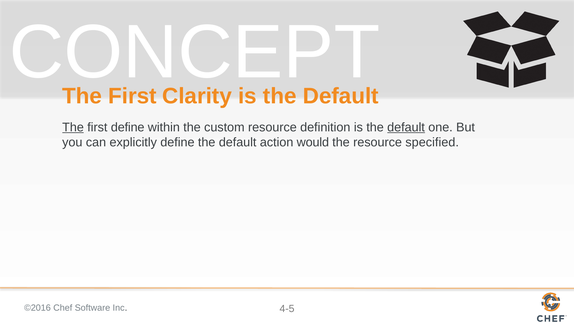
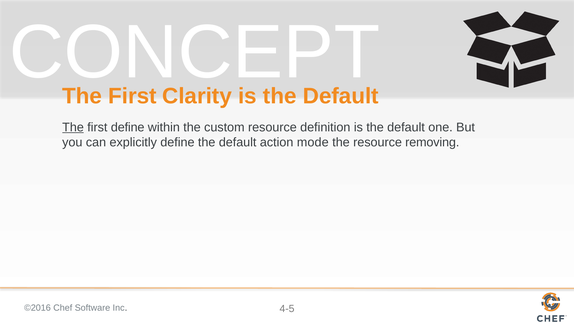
default at (406, 127) underline: present -> none
would: would -> mode
specified: specified -> removing
